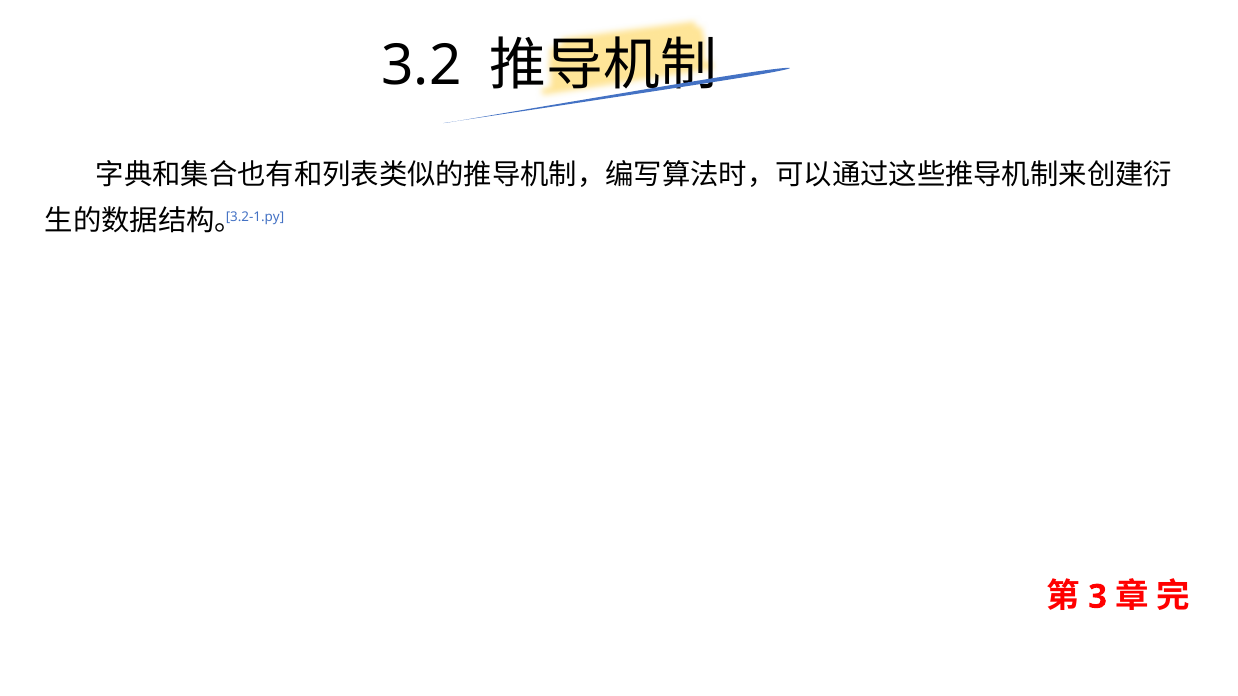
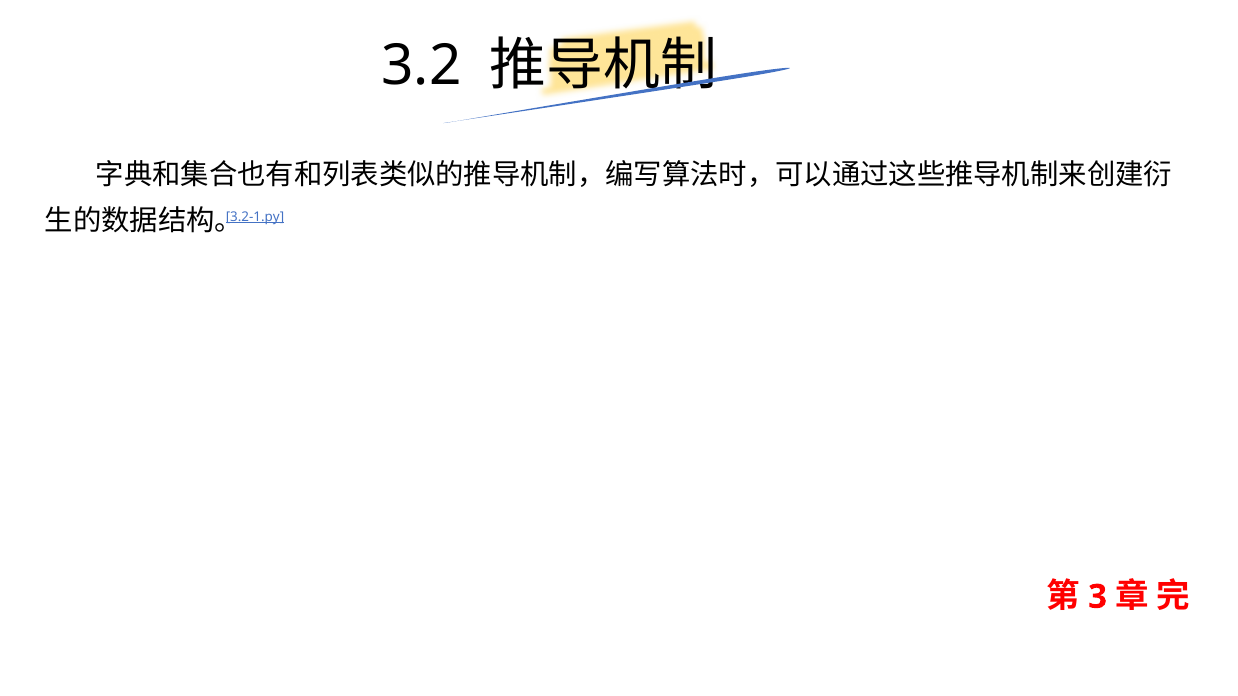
3.2-1.py underline: none -> present
